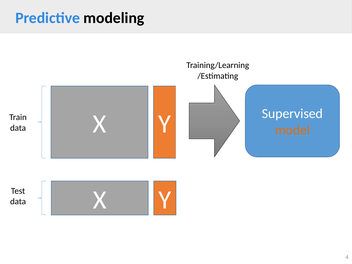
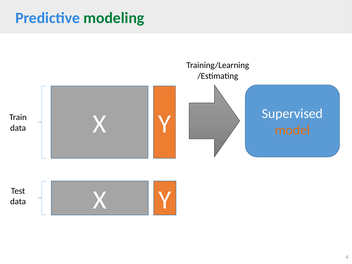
modeling colour: black -> green
